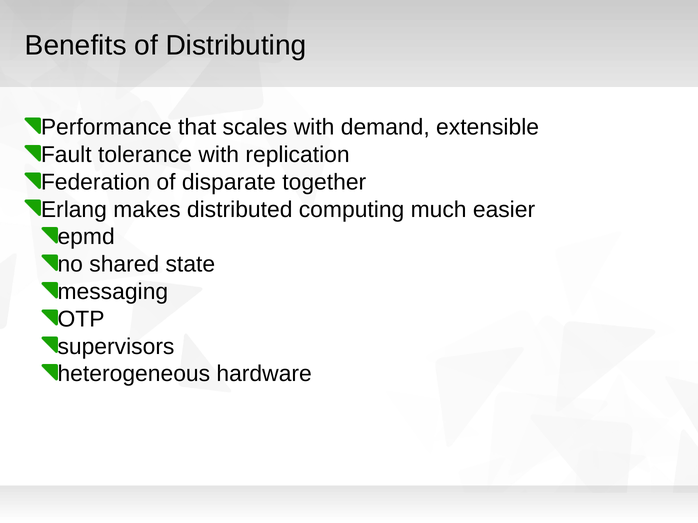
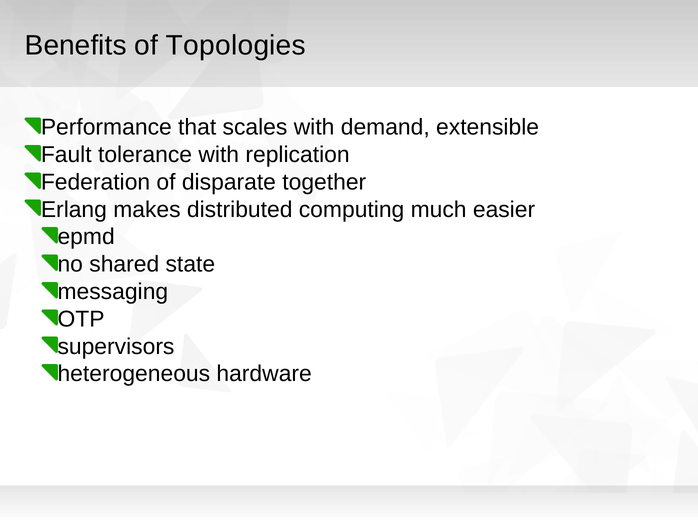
Distributing: Distributing -> Topologies
